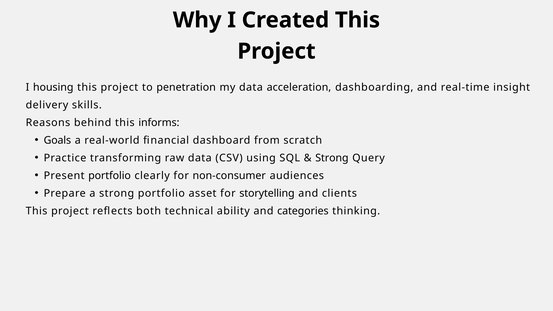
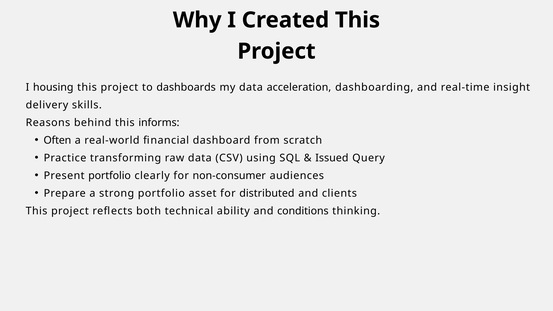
penetration: penetration -> dashboards
Goals: Goals -> Often
Strong at (332, 158): Strong -> Issued
storytelling: storytelling -> distributed
categories: categories -> conditions
